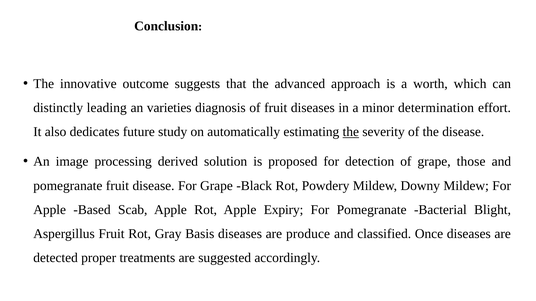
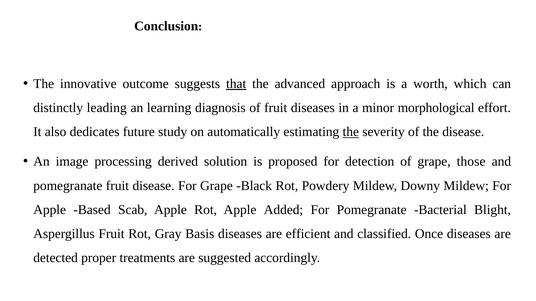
that underline: none -> present
varieties: varieties -> learning
determination: determination -> morphological
Expiry: Expiry -> Added
produce: produce -> efficient
